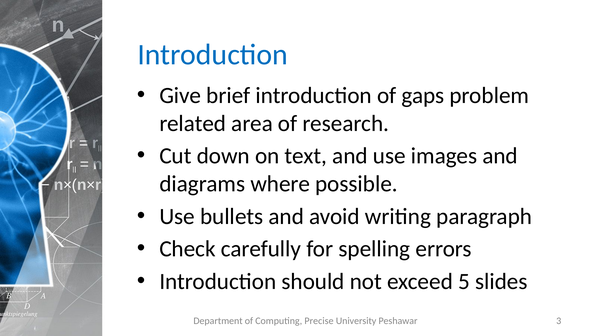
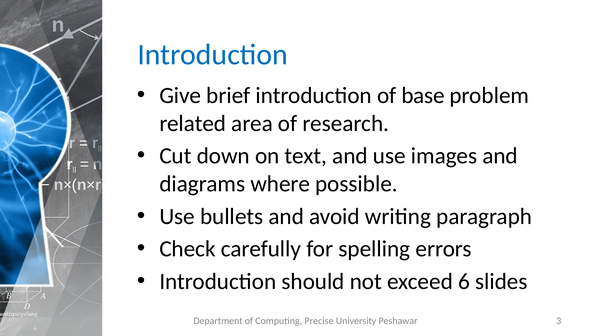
gaps: gaps -> base
5: 5 -> 6
